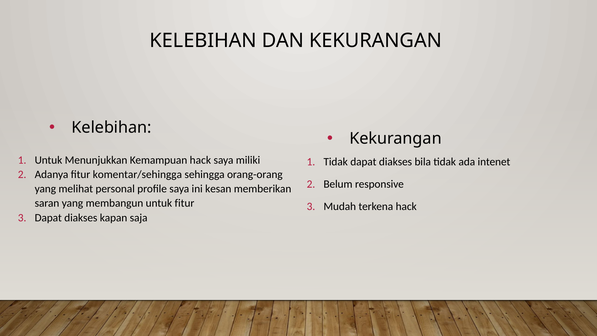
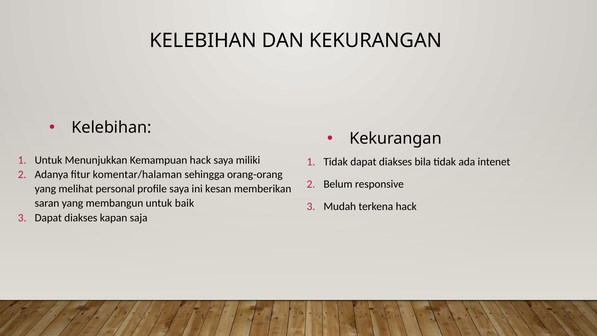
komentar/sehingga: komentar/sehingga -> komentar/halaman
untuk fitur: fitur -> baik
